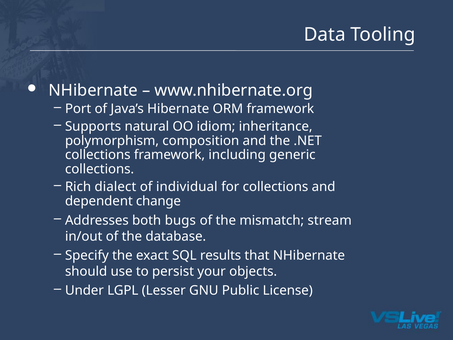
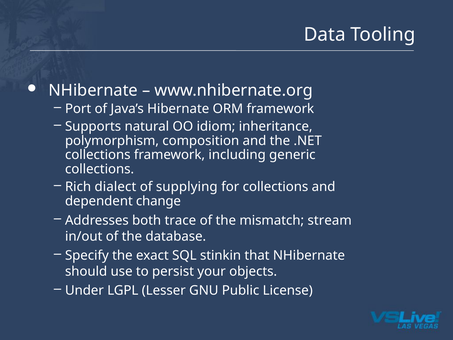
individual: individual -> supplying
bugs: bugs -> trace
results: results -> stinkin
